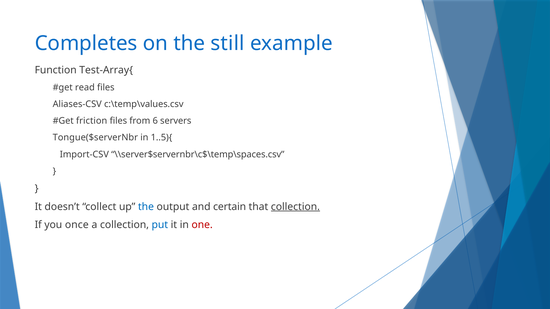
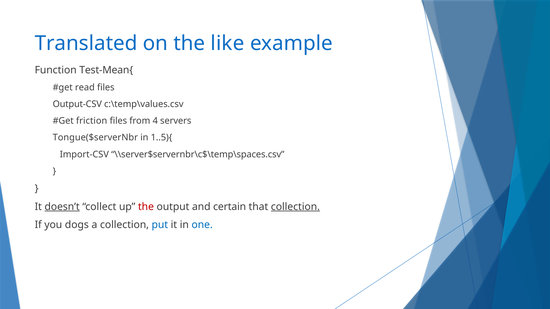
Completes: Completes -> Translated
still: still -> like
Test-Array{: Test-Array{ -> Test-Mean{
Aliases-CSV: Aliases-CSV -> Output-CSV
6: 6 -> 4
doesn’t underline: none -> present
the at (146, 207) colour: blue -> red
once: once -> dogs
one colour: red -> blue
